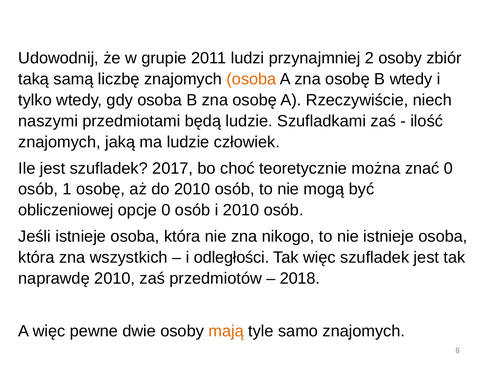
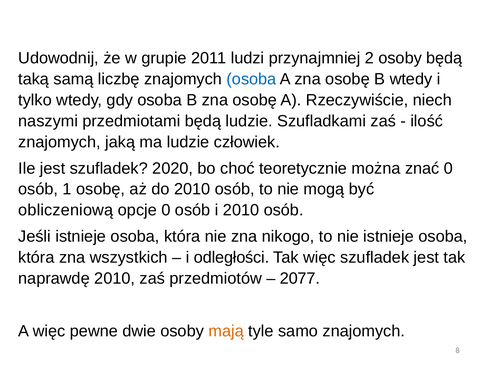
osoby zbiór: zbiór -> będą
osoba at (251, 79) colour: orange -> blue
2017: 2017 -> 2020
obliczeniowej: obliczeniowej -> obliczeniową
2018: 2018 -> 2077
